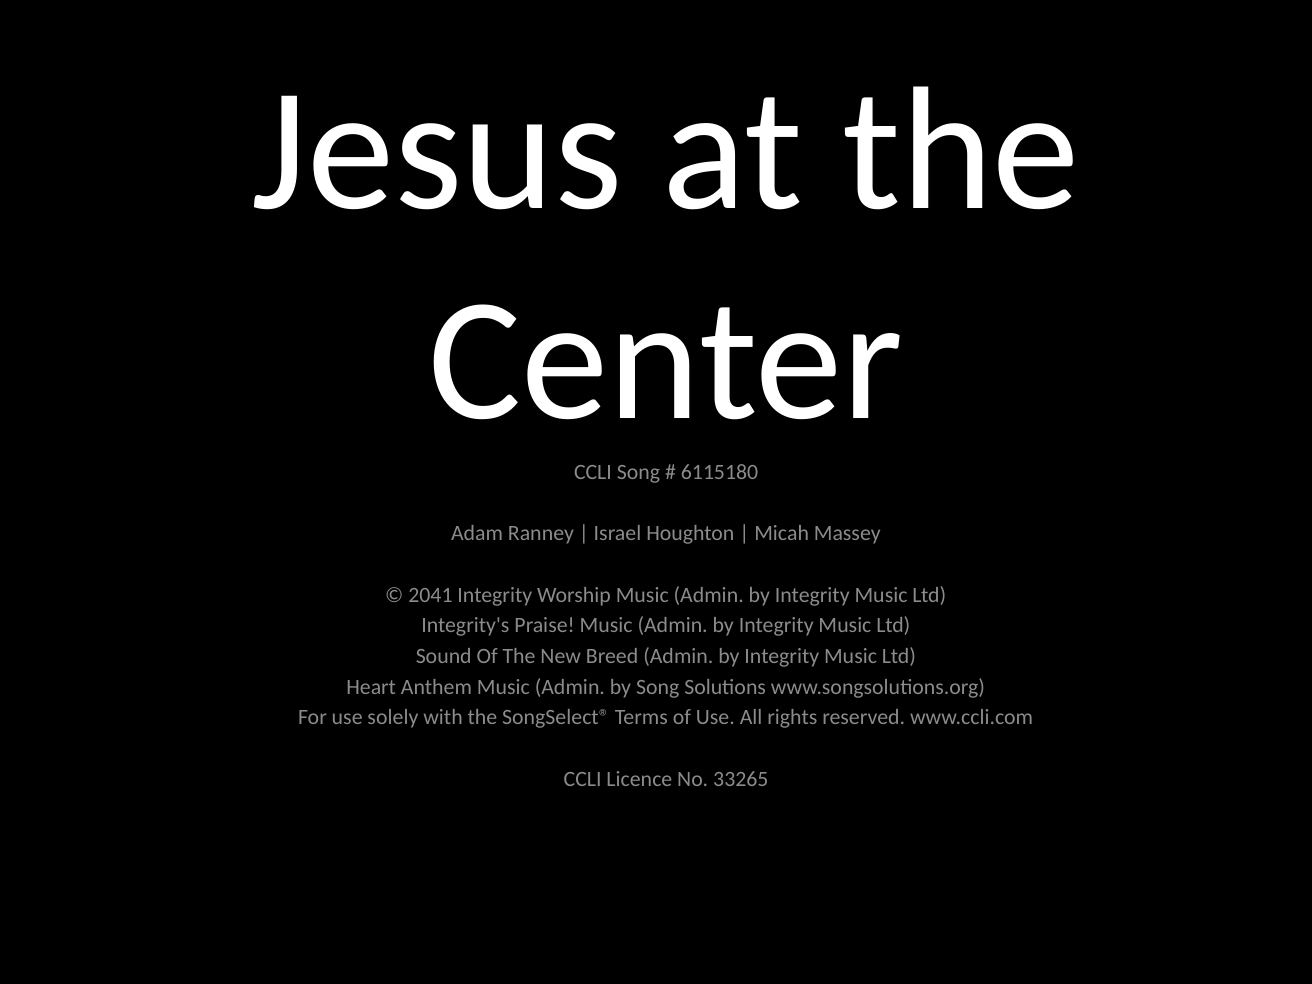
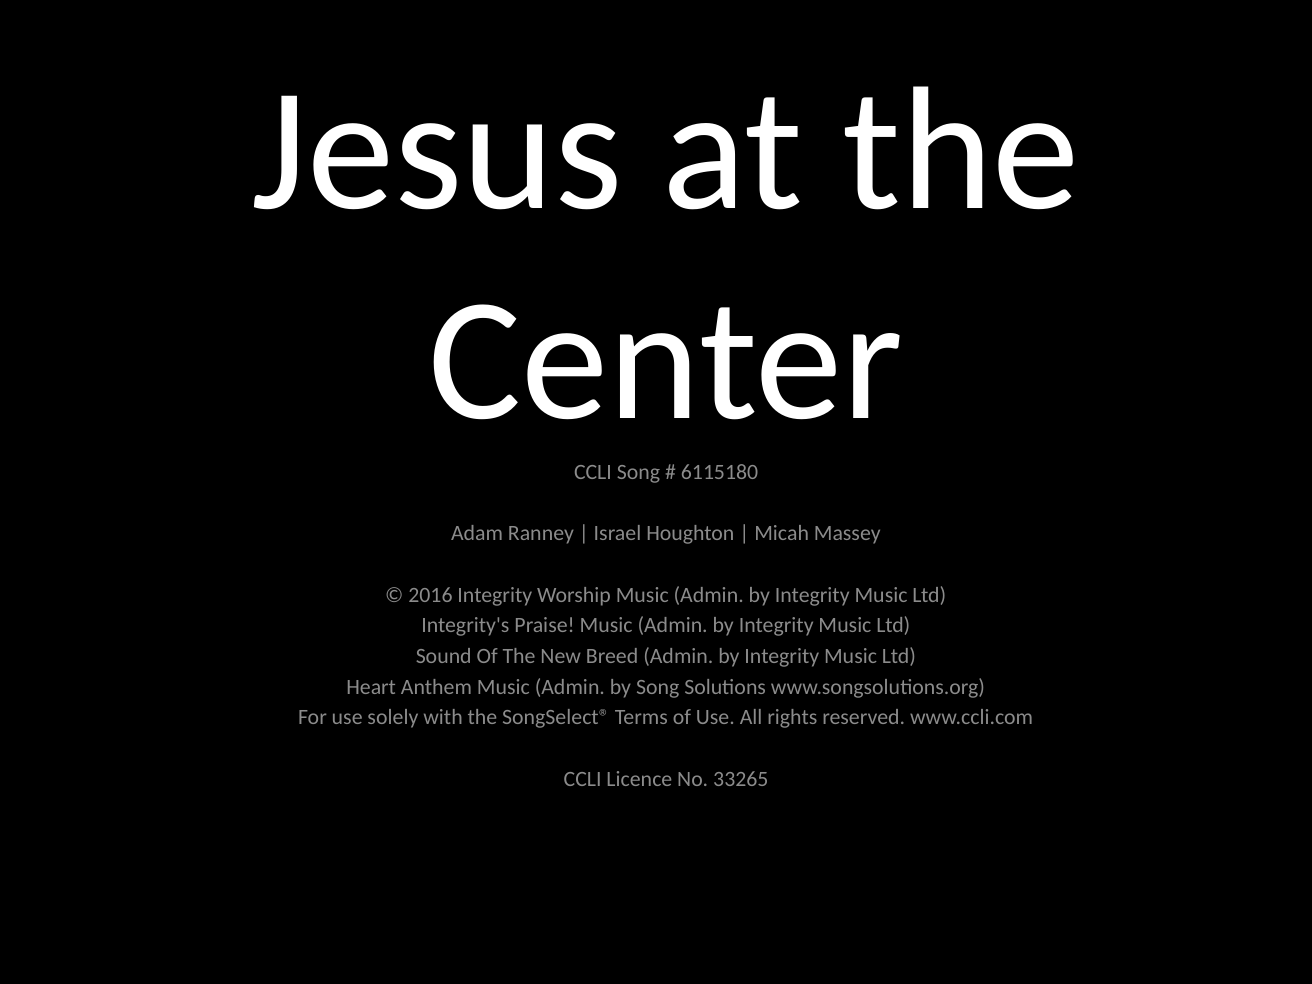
2041: 2041 -> 2016
